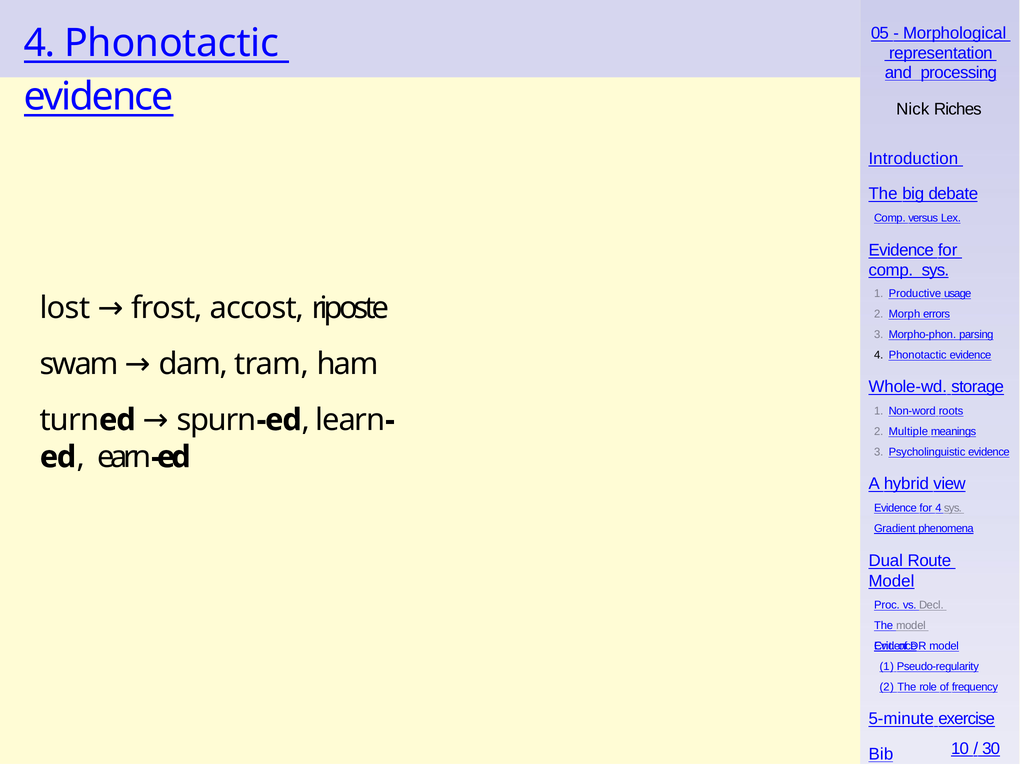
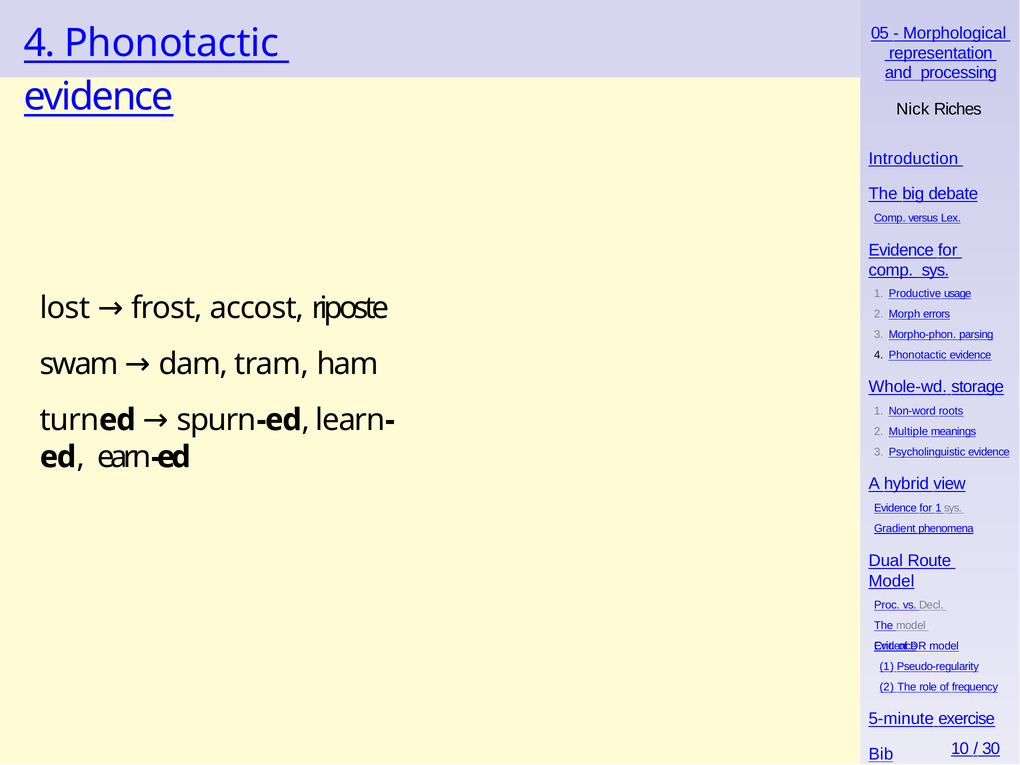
for 4: 4 -> 1
